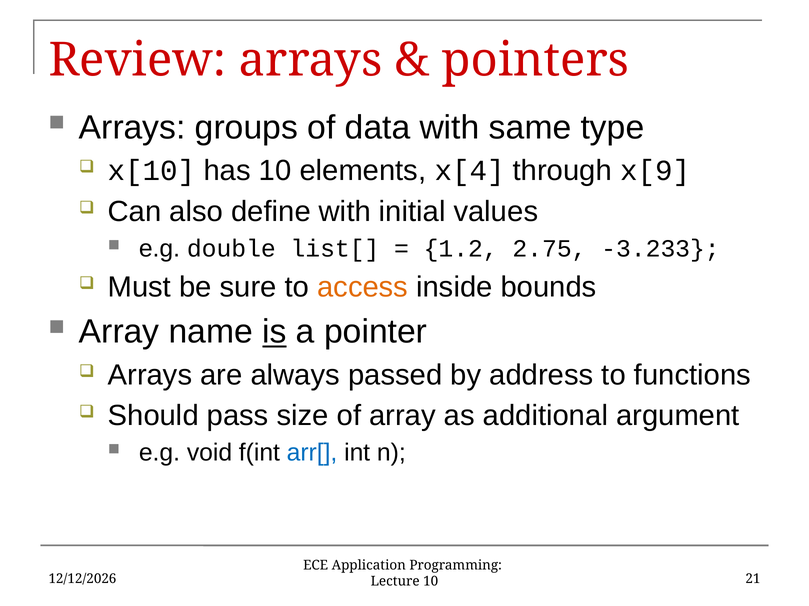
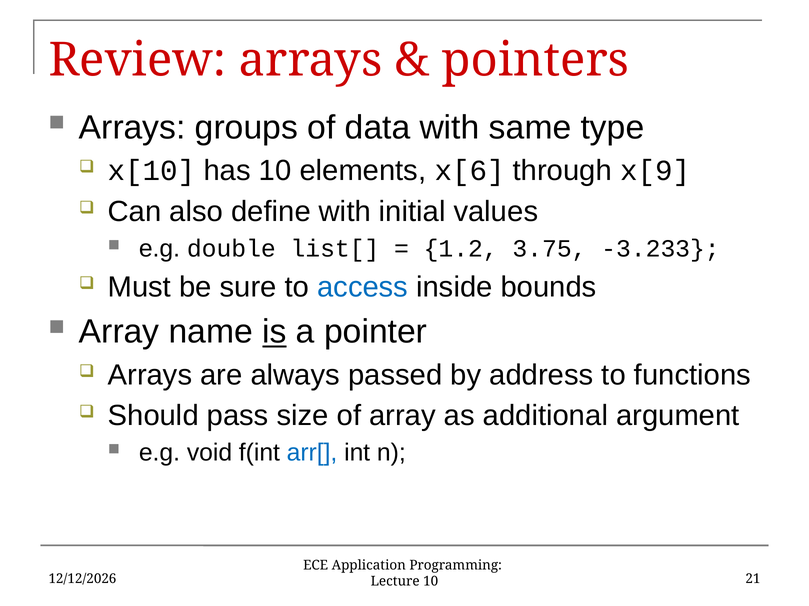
x[4: x[4 -> x[6
2.75: 2.75 -> 3.75
access colour: orange -> blue
